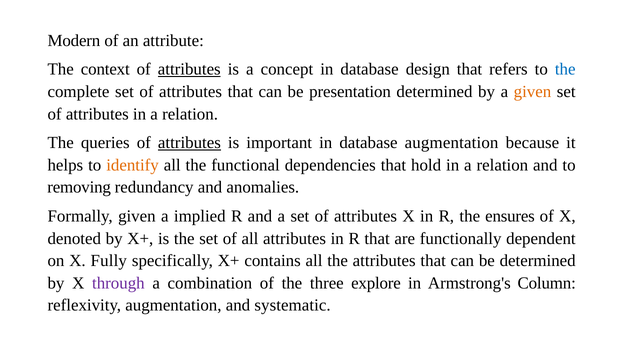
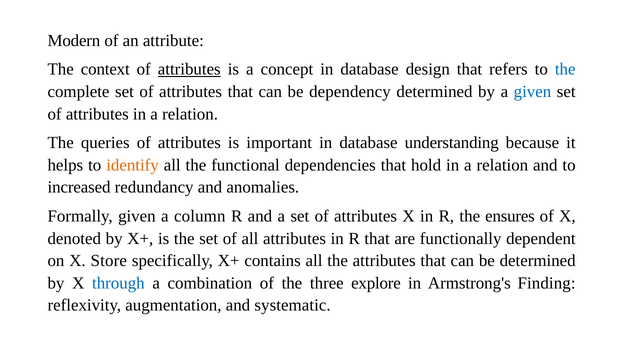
presentation: presentation -> dependency
given at (532, 92) colour: orange -> blue
attributes at (189, 143) underline: present -> none
database augmentation: augmentation -> understanding
removing: removing -> increased
implied: implied -> column
Fully: Fully -> Store
through colour: purple -> blue
Column: Column -> Finding
